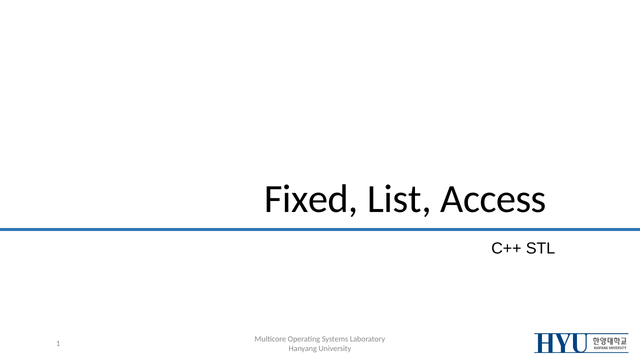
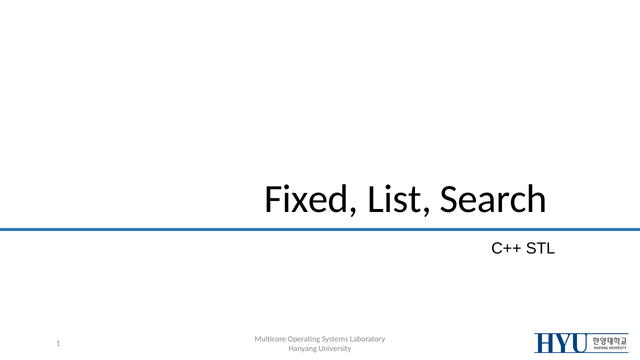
Access: Access -> Search
